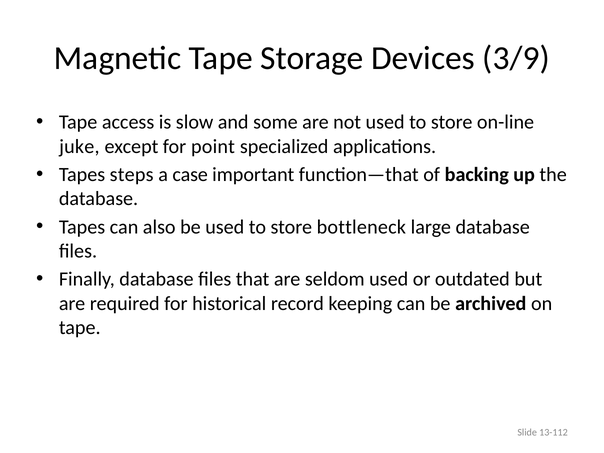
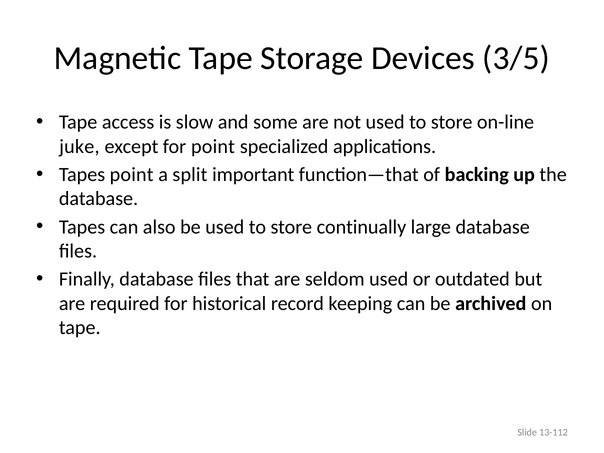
3/9: 3/9 -> 3/5
Tapes steps: steps -> point
case: case -> split
bottleneck: bottleneck -> continually
